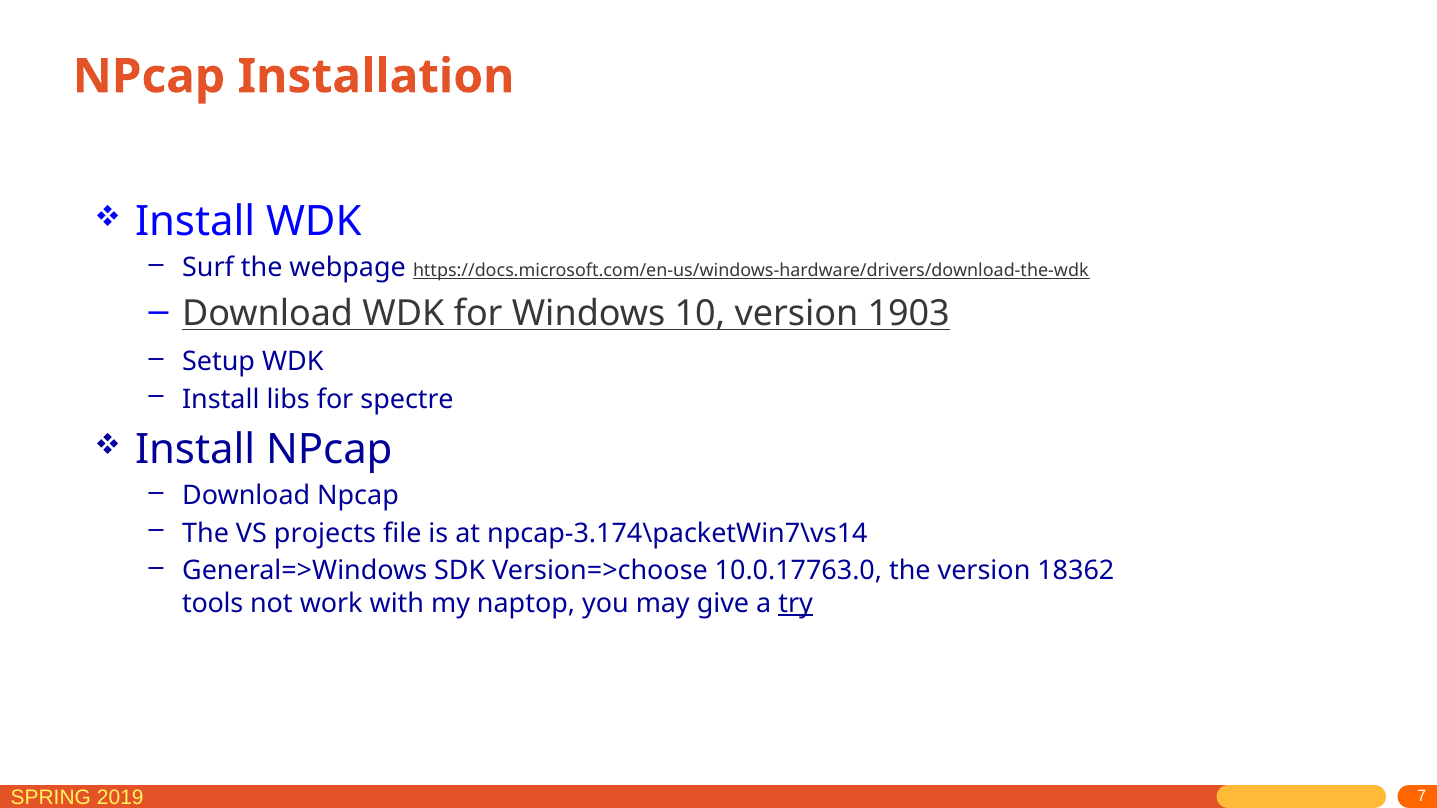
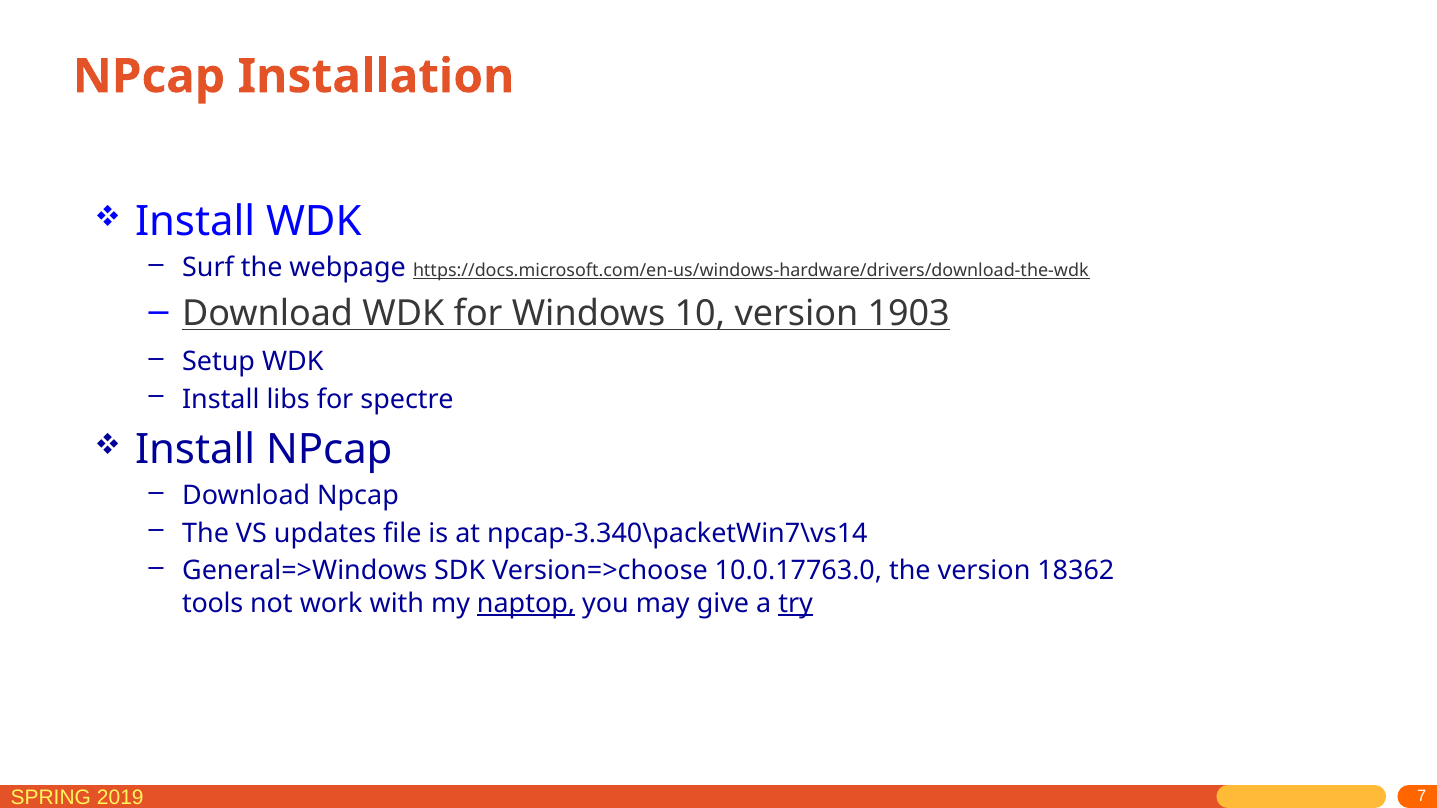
projects: projects -> updates
npcap-3.174\packetWin7\vs14: npcap-3.174\packetWin7\vs14 -> npcap-3.340\packetWin7\vs14
naptop underline: none -> present
